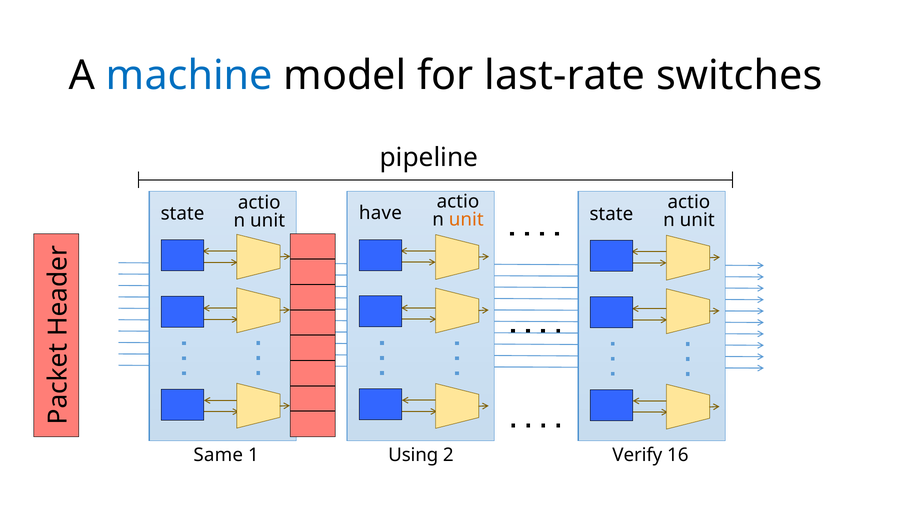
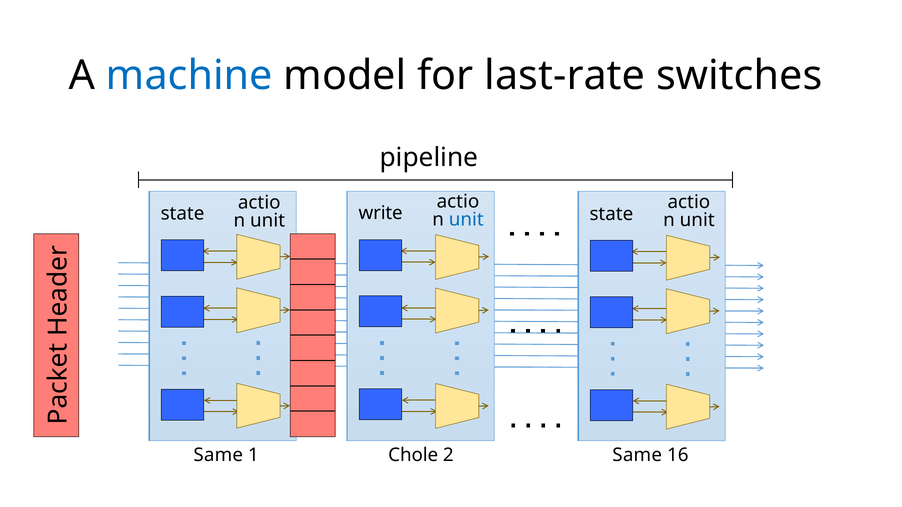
have: have -> write
unit at (466, 220) colour: orange -> blue
Using: Using -> Chole
2 Verify: Verify -> Same
